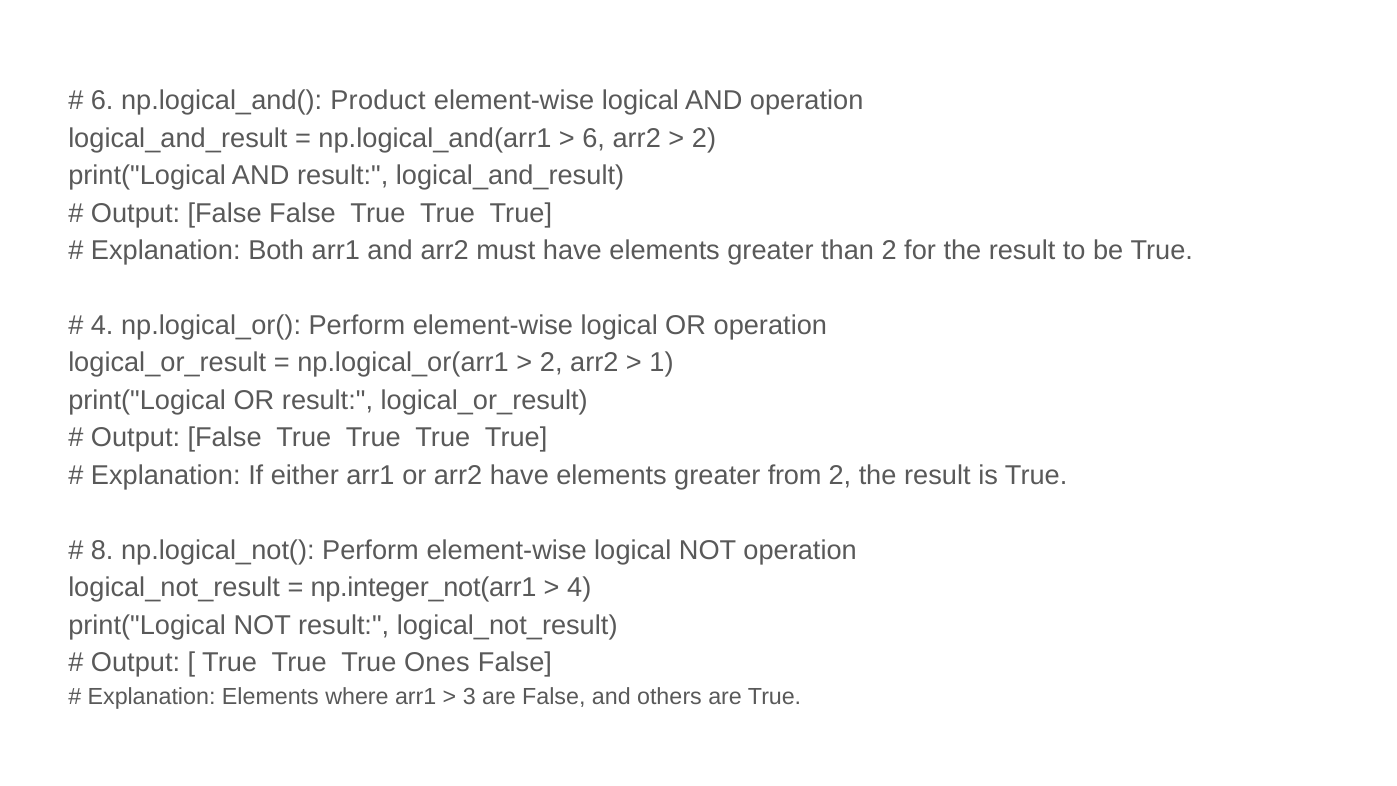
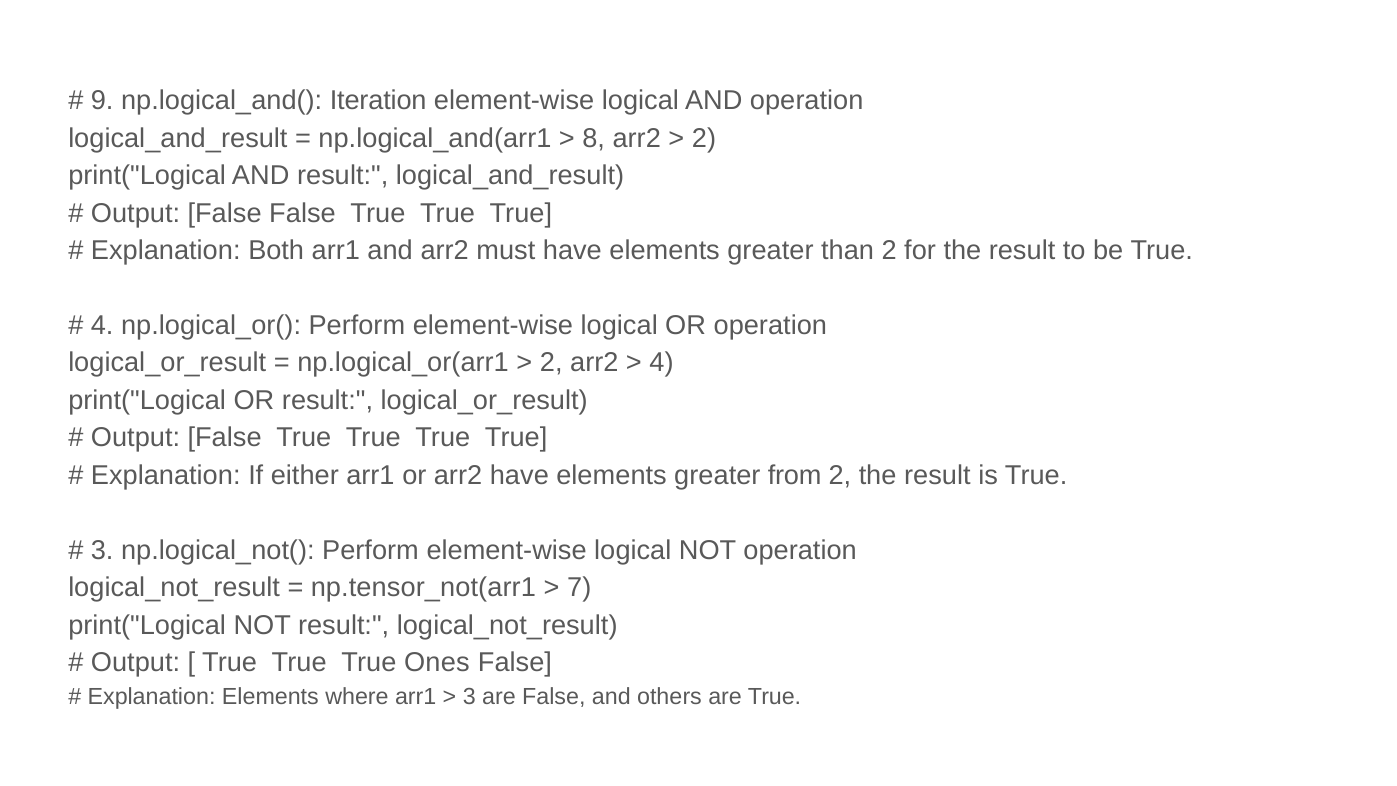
6 at (102, 101): 6 -> 9
Product: Product -> Iteration
6 at (594, 138): 6 -> 8
1 at (661, 363): 1 -> 4
8 at (102, 550): 8 -> 3
np.integer_not(arr1: np.integer_not(arr1 -> np.tensor_not(arr1
4 at (579, 588): 4 -> 7
